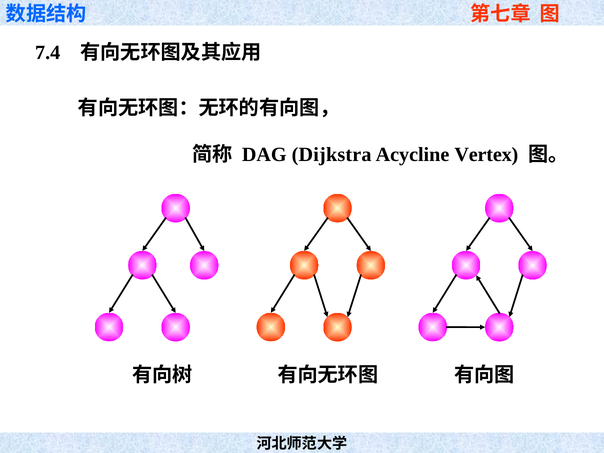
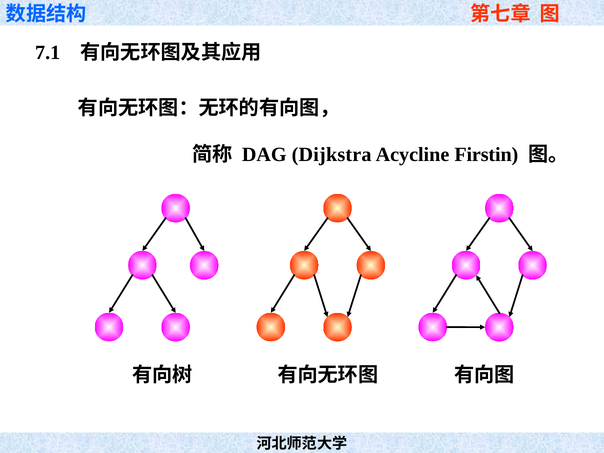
7.4: 7.4 -> 7.1
Vertex: Vertex -> Firstin
